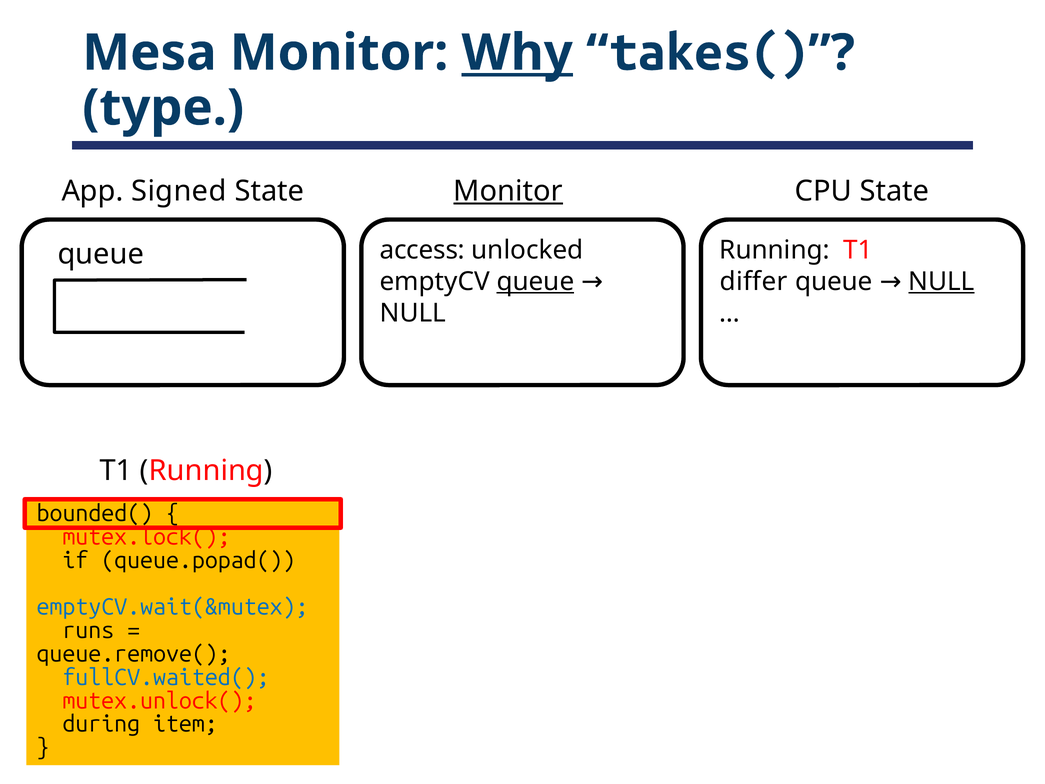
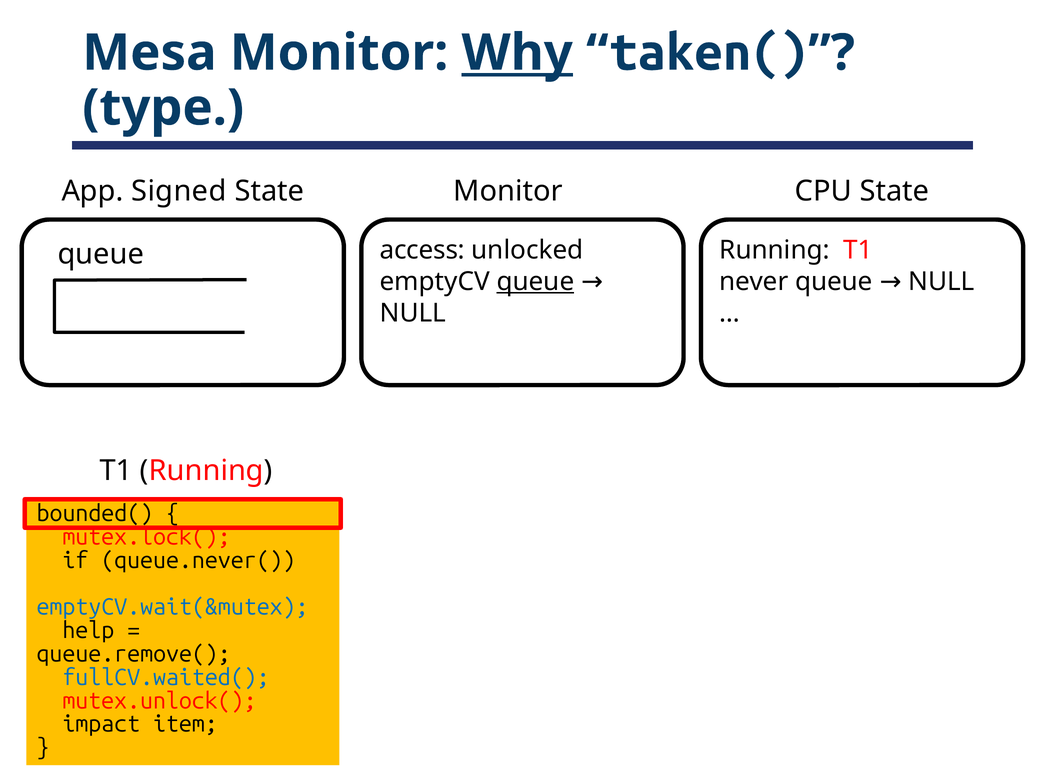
takes(: takes( -> taken(
Monitor at (508, 191) underline: present -> none
differ: differ -> never
NULL at (941, 282) underline: present -> none
queue.popad(: queue.popad( -> queue.never(
runs: runs -> help
during: during -> impact
